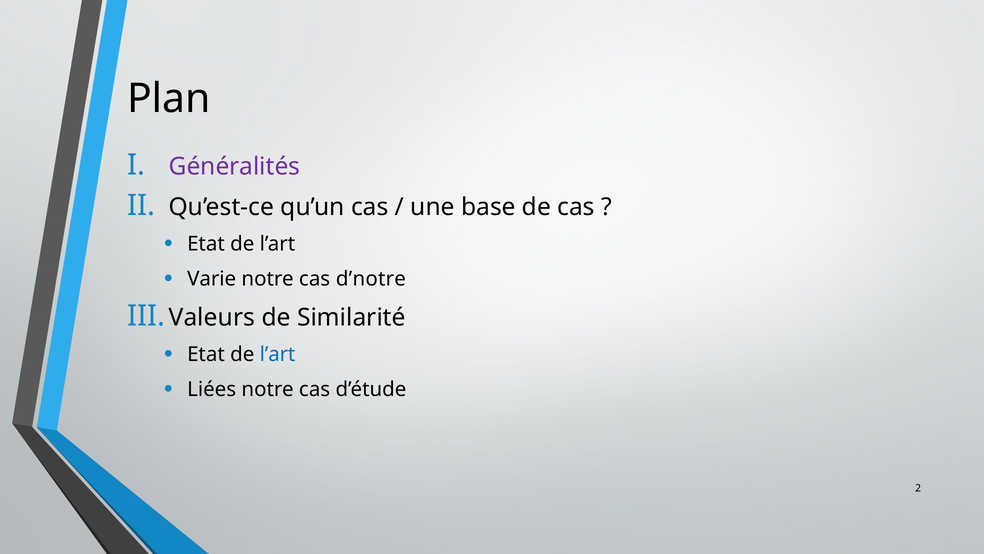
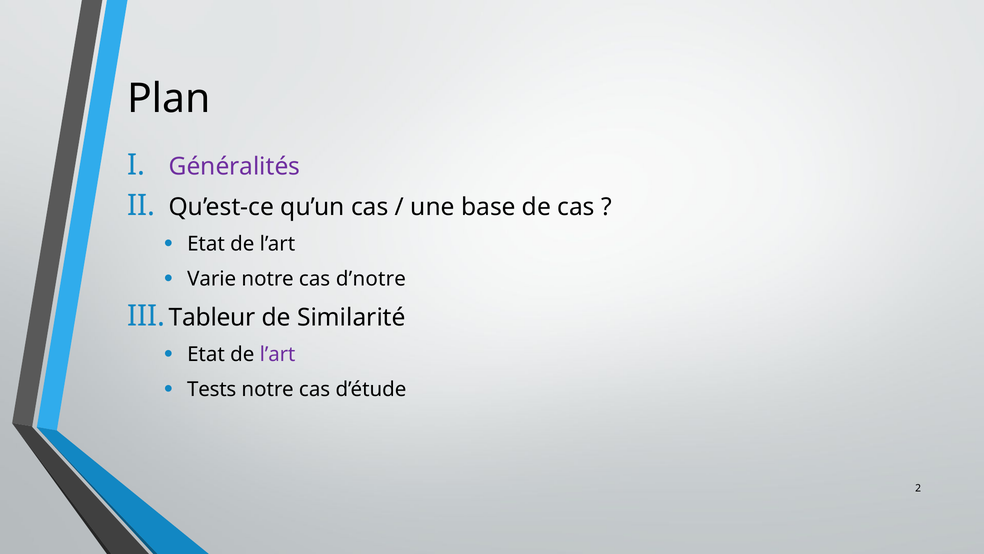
Valeurs: Valeurs -> Tableur
l’art at (278, 354) colour: blue -> purple
Liées: Liées -> Tests
